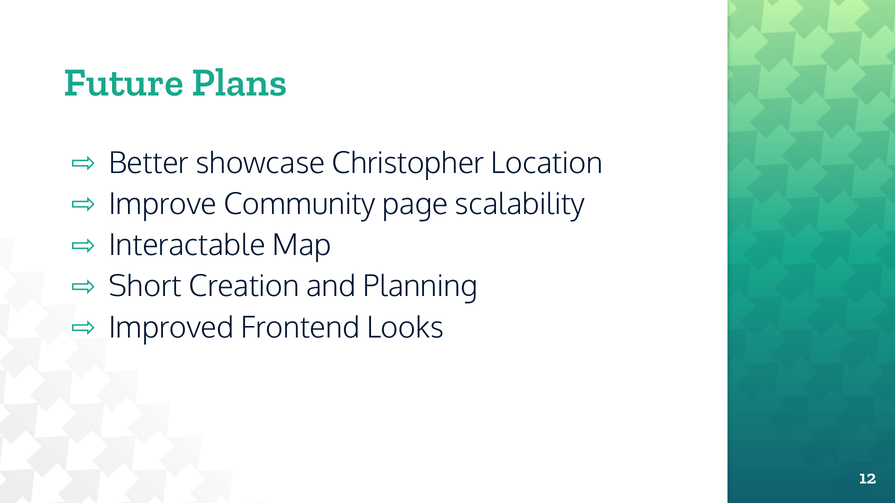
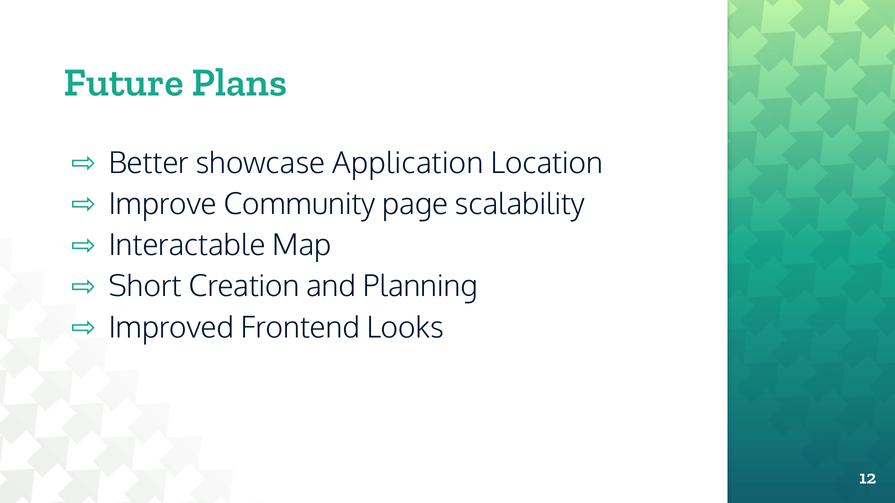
Christopher: Christopher -> Application
